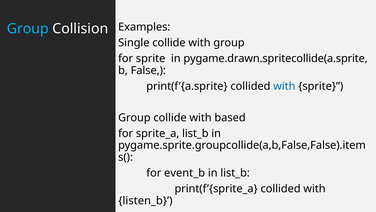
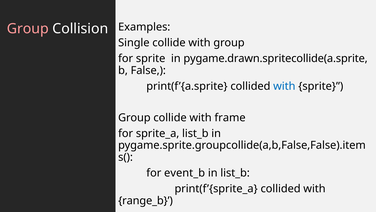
Group at (28, 29) colour: light blue -> pink
based: based -> frame
listen_b: listen_b -> range_b
